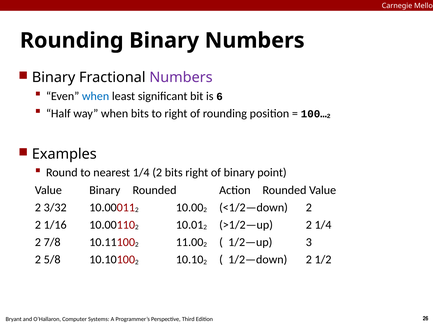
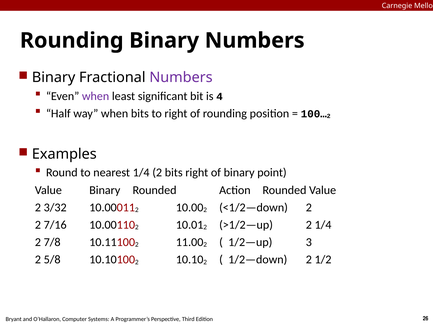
when at (96, 96) colour: blue -> purple
6: 6 -> 4
1/16: 1/16 -> 7/16
